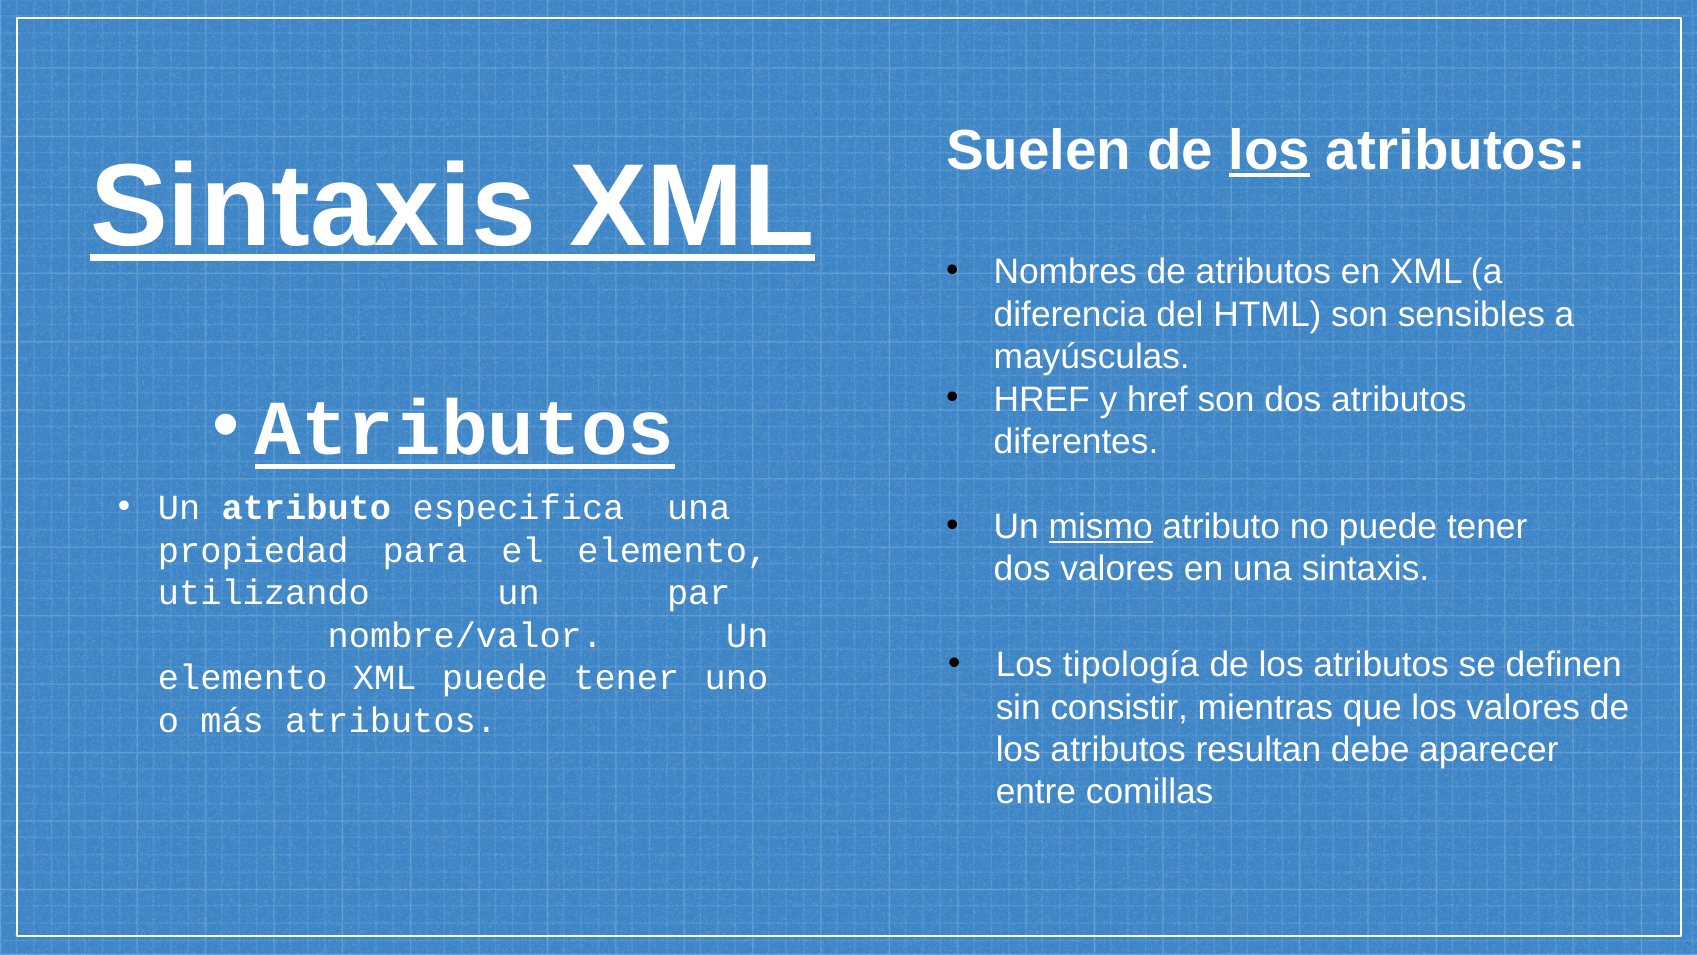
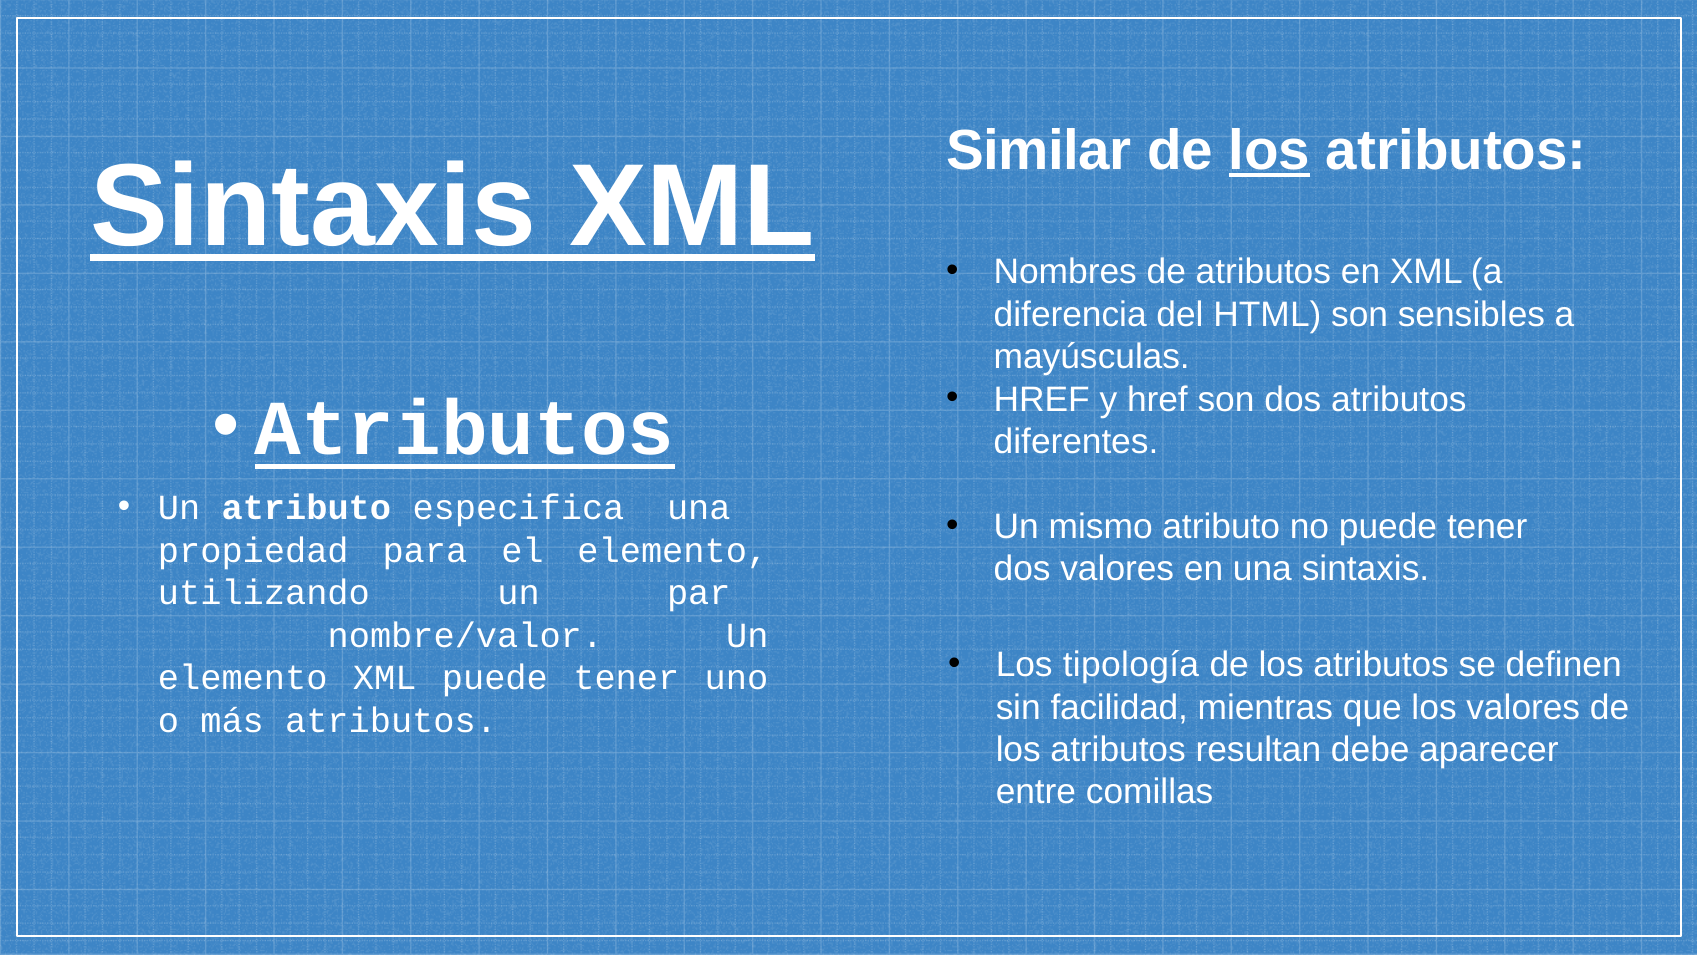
Suelen: Suelen -> Similar
mismo underline: present -> none
consistir: consistir -> facilidad
